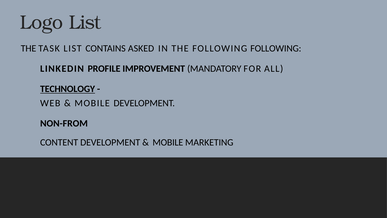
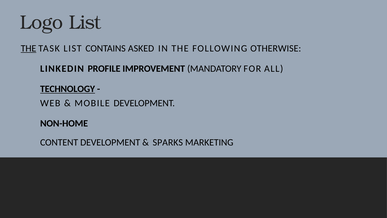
THE at (29, 48) underline: none -> present
FOLLOWING FOLLOWING: FOLLOWING -> OTHERWISE
NON-FROM: NON-FROM -> NON-HOME
MOBILE at (168, 142): MOBILE -> SPARKS
